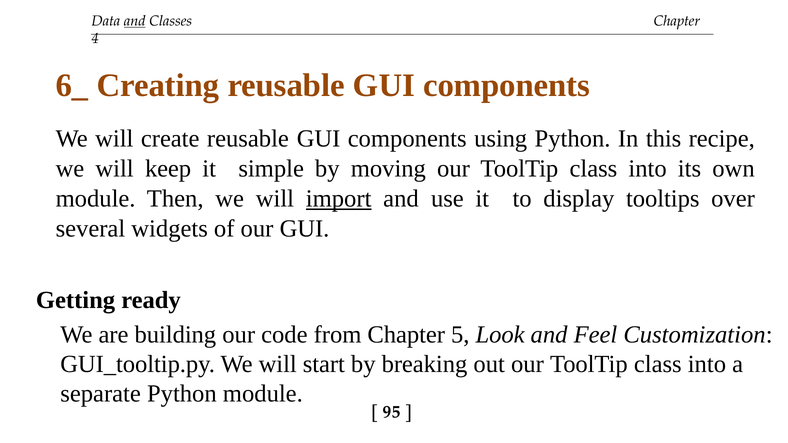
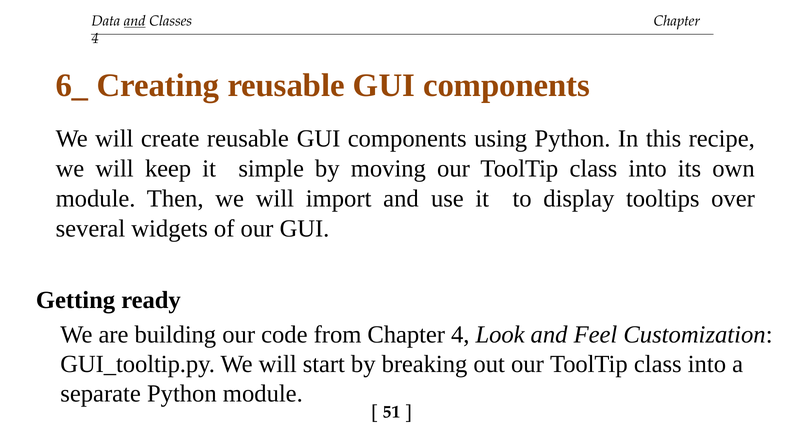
import underline: present -> none
from Chapter 5: 5 -> 4
95: 95 -> 51
